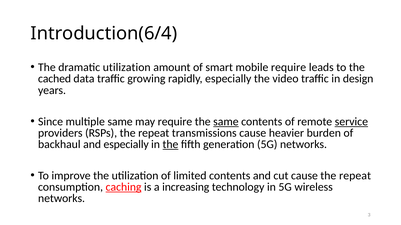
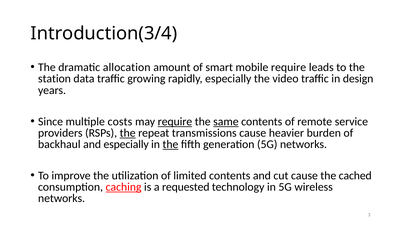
Introduction(6/4: Introduction(6/4 -> Introduction(3/4
dramatic utilization: utilization -> allocation
cached: cached -> station
multiple same: same -> costs
require at (175, 122) underline: none -> present
service underline: present -> none
the at (128, 133) underline: none -> present
repeat at (355, 176): repeat -> cached
increasing: increasing -> requested
